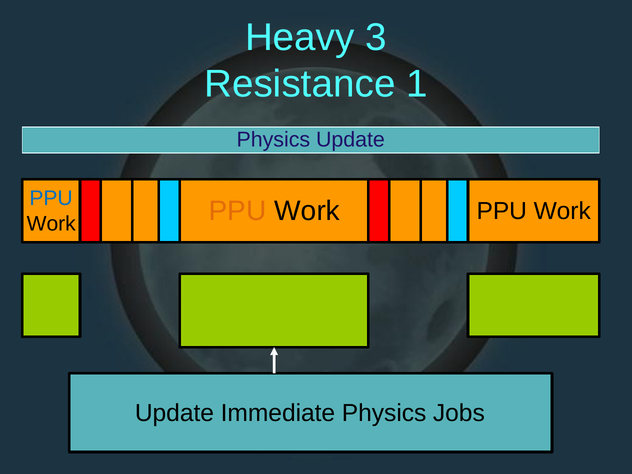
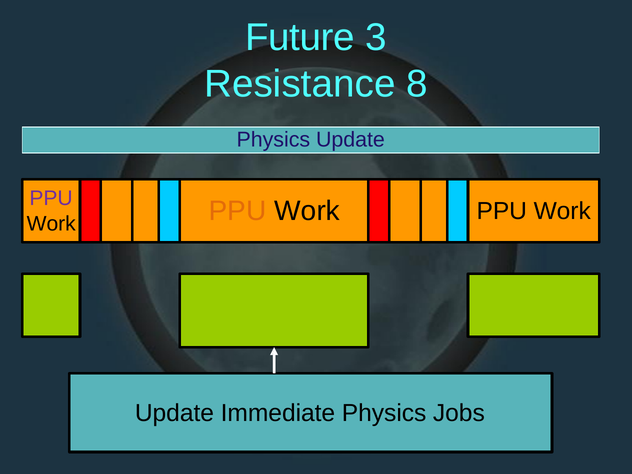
Heavy: Heavy -> Future
1: 1 -> 8
PPU at (51, 199) colour: blue -> purple
